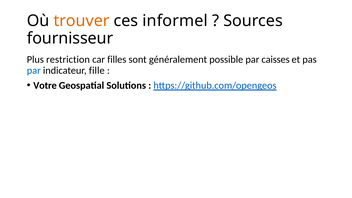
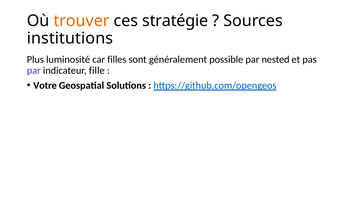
informel: informel -> stratégie
fournisseur: fournisseur -> institutions
restriction: restriction -> luminosité
caisses: caisses -> nested
par at (34, 71) colour: blue -> purple
